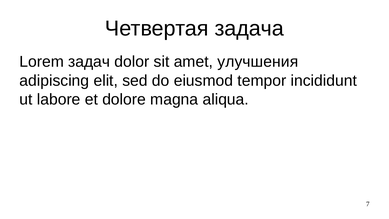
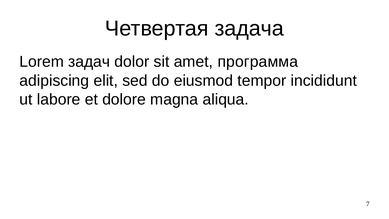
улучшения: улучшения -> программа
